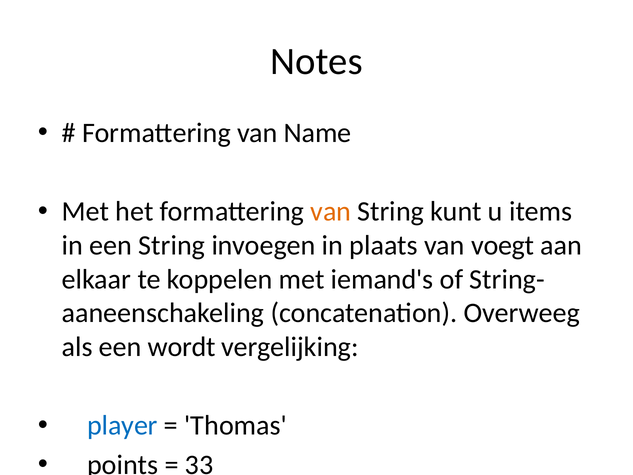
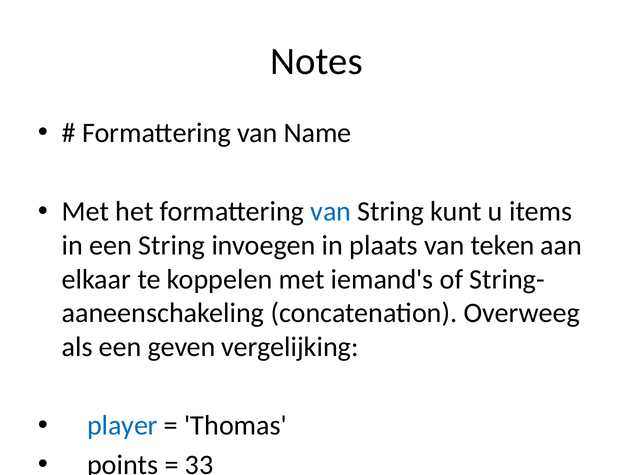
van at (331, 212) colour: orange -> blue
van voegt: voegt -> teken
wordt: wordt -> geven
